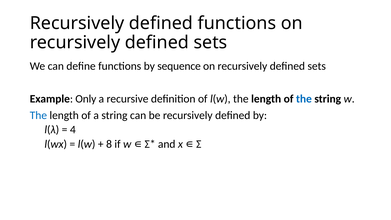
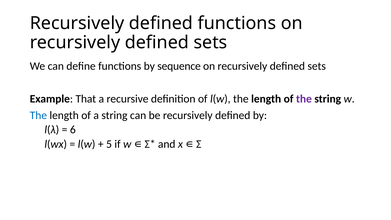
Only: Only -> That
the at (304, 99) colour: blue -> purple
4: 4 -> 6
8: 8 -> 5
